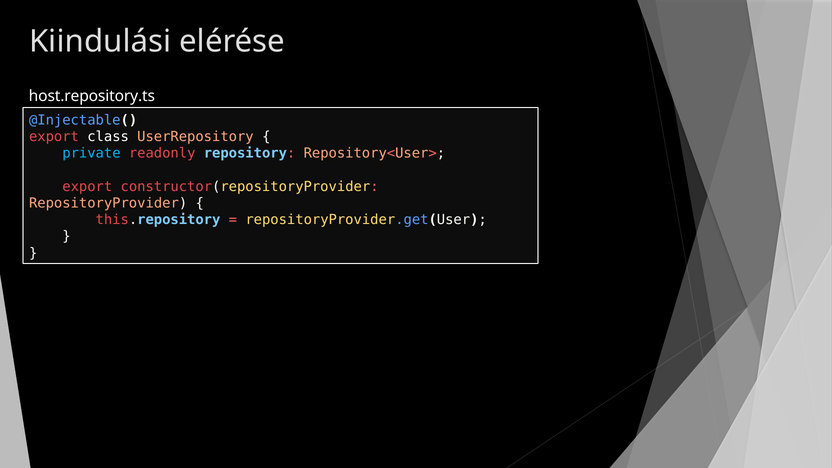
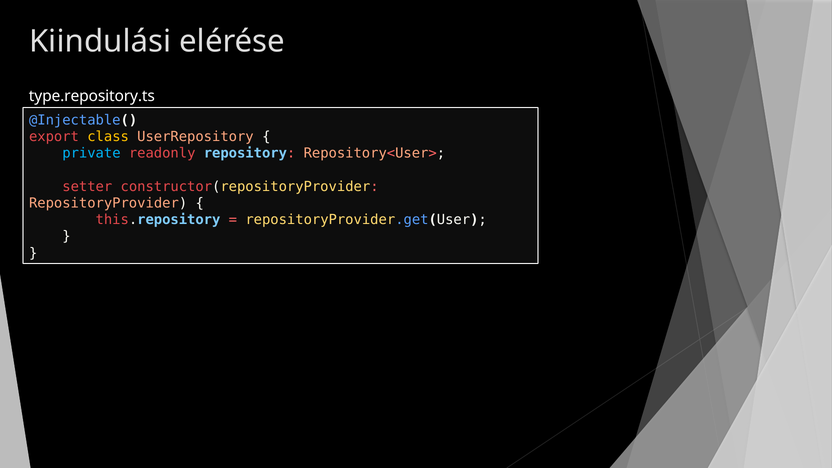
host.repository.ts: host.repository.ts -> type.repository.ts
class colour: white -> yellow
export at (87, 186): export -> setter
